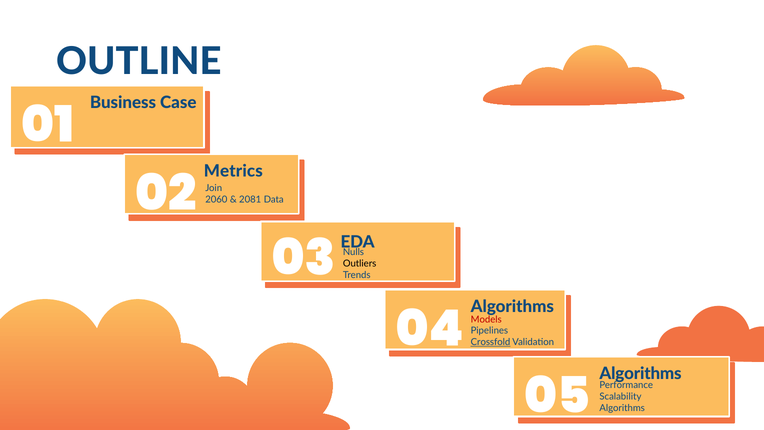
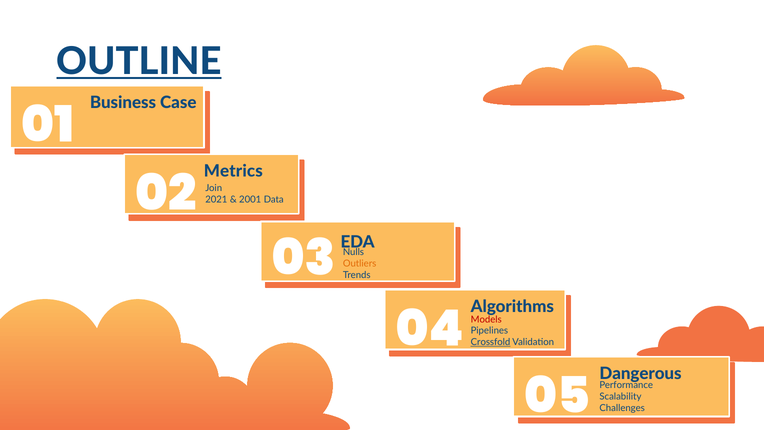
OUTLINE underline: none -> present
2060: 2060 -> 2021
2081: 2081 -> 2001
Outliers colour: black -> orange
Algorithms at (641, 373): Algorithms -> Dangerous
Algorithms at (622, 408): Algorithms -> Challenges
